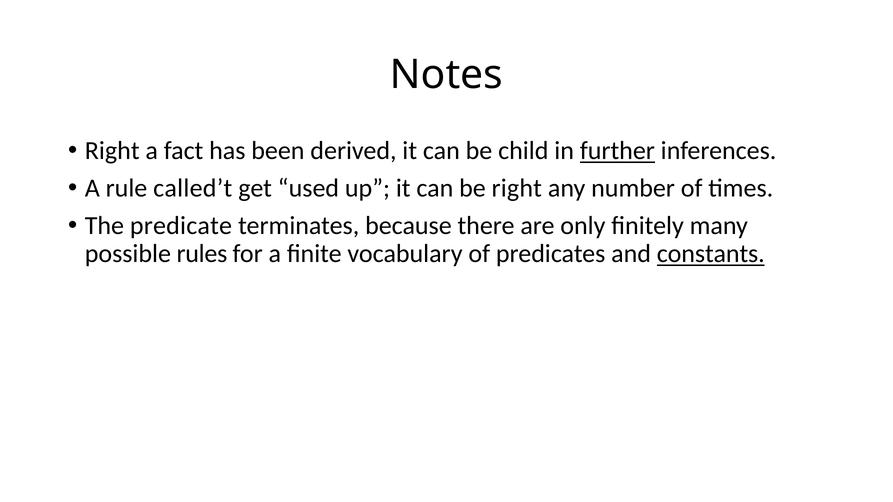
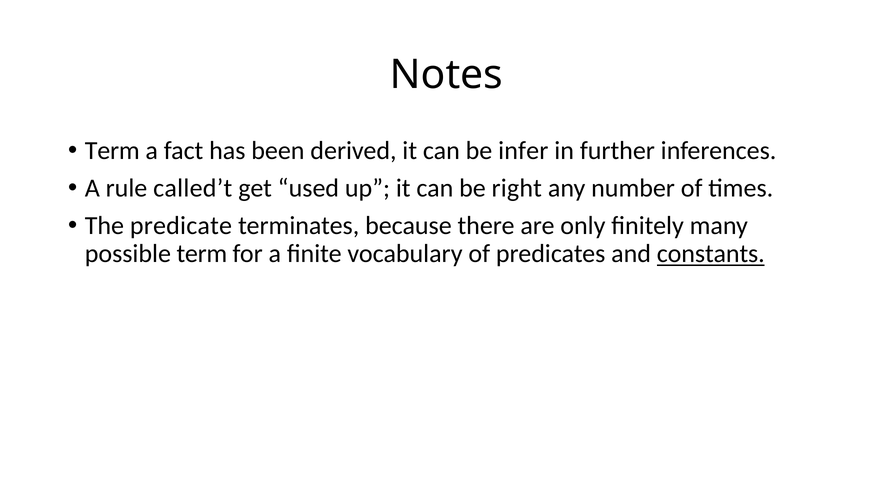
Right at (112, 151): Right -> Term
child: child -> infer
further underline: present -> none
possible rules: rules -> term
